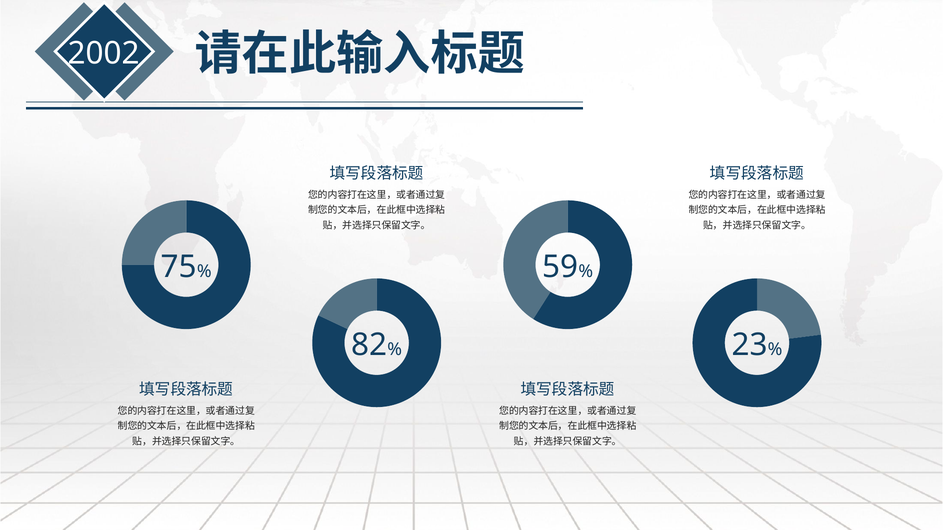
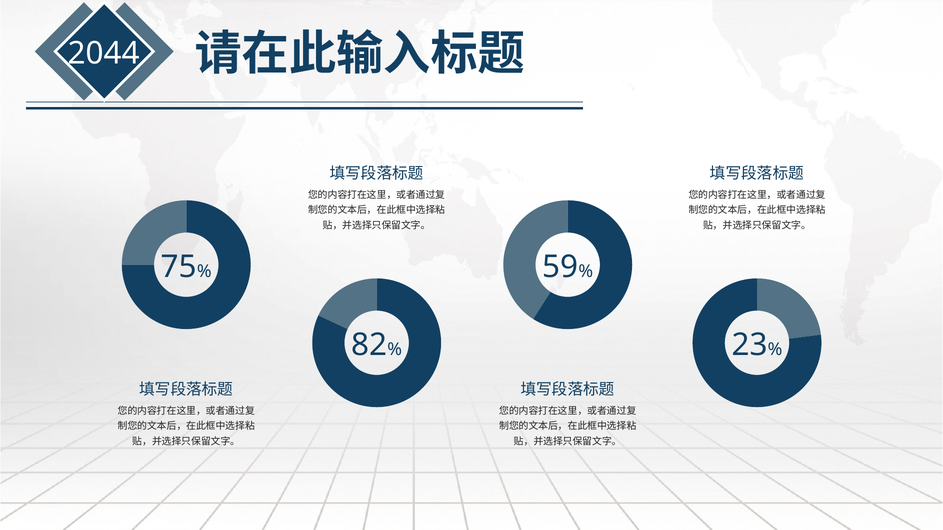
2002: 2002 -> 2044
